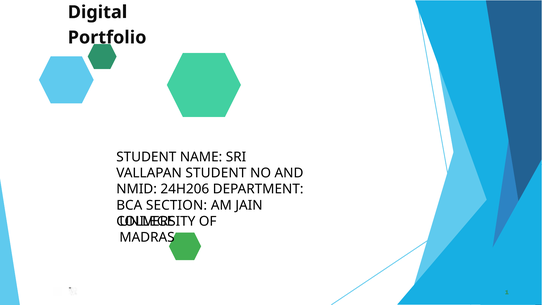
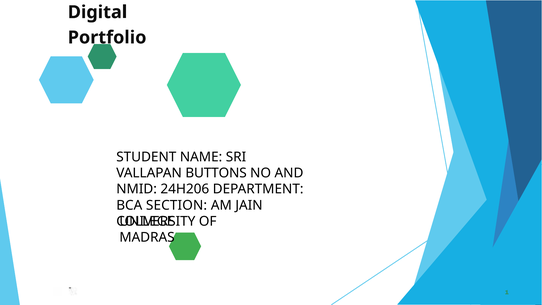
VALLAPAN STUDENT: STUDENT -> BUTTONS
